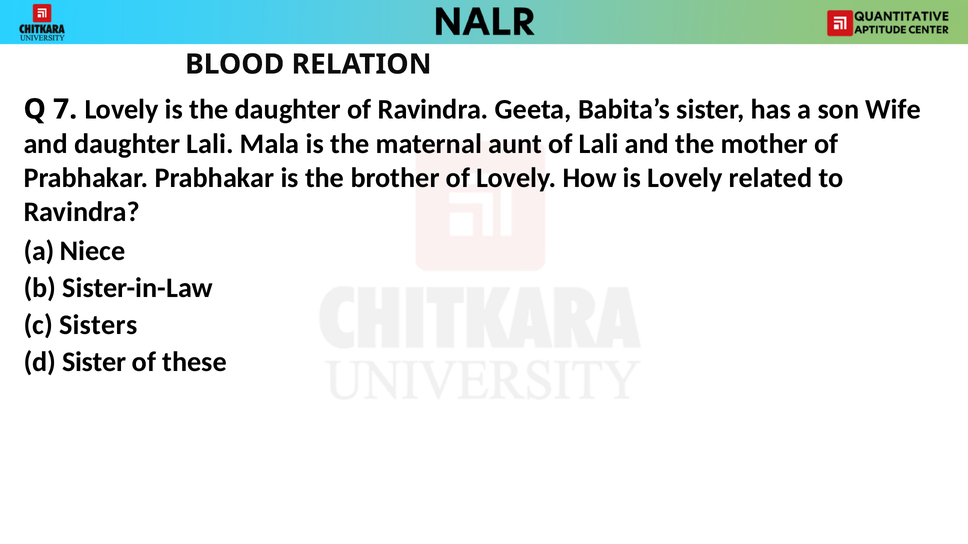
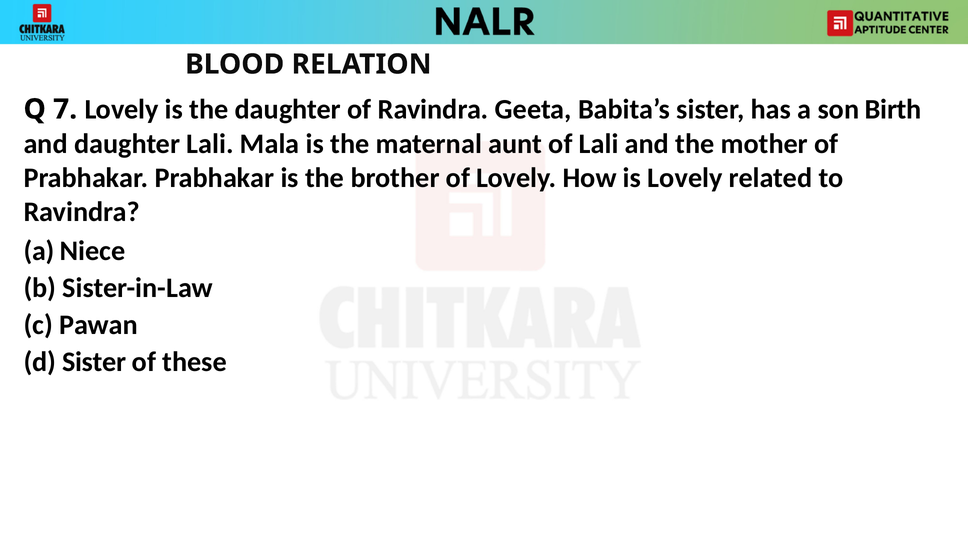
Wife: Wife -> Birth
Sisters: Sisters -> Pawan
